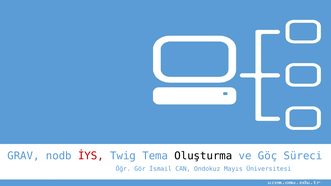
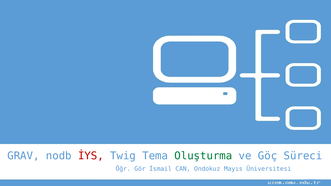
Oluşturma colour: black -> green
